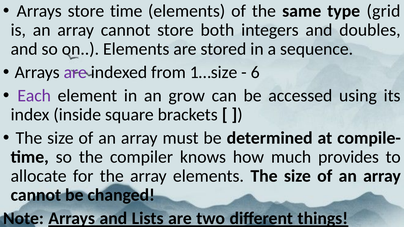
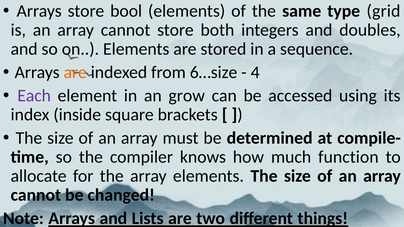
store time: time -> bool
are at (75, 72) colour: purple -> orange
1…size: 1…size -> 6…size
6: 6 -> 4
provides: provides -> function
